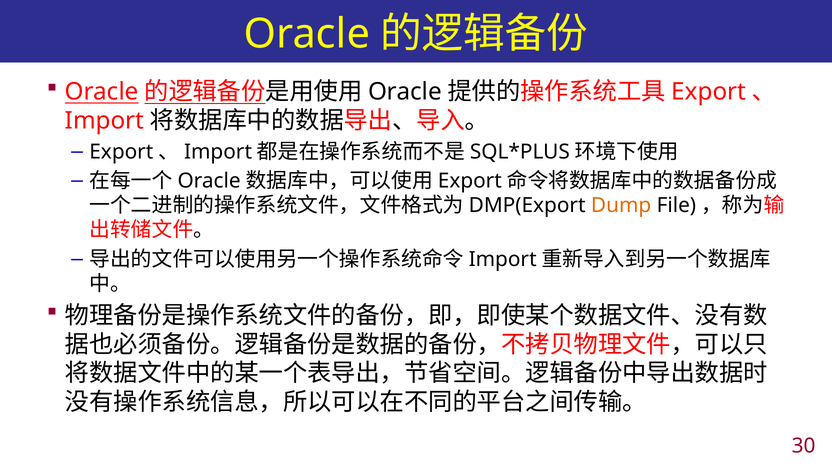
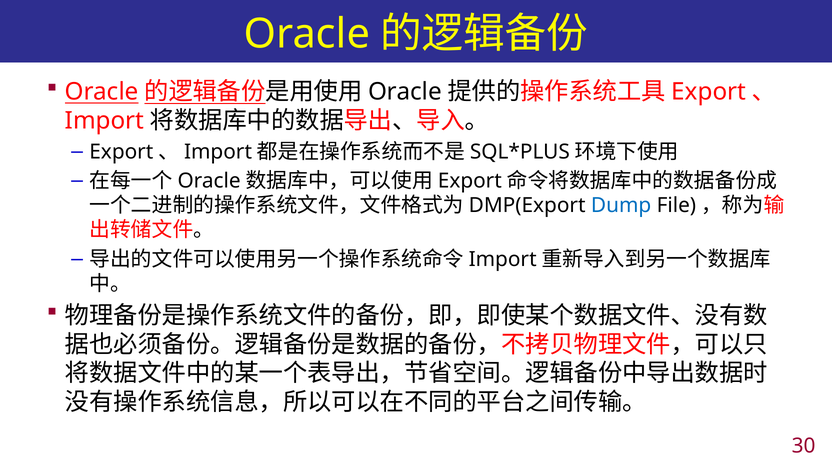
Dump colour: orange -> blue
